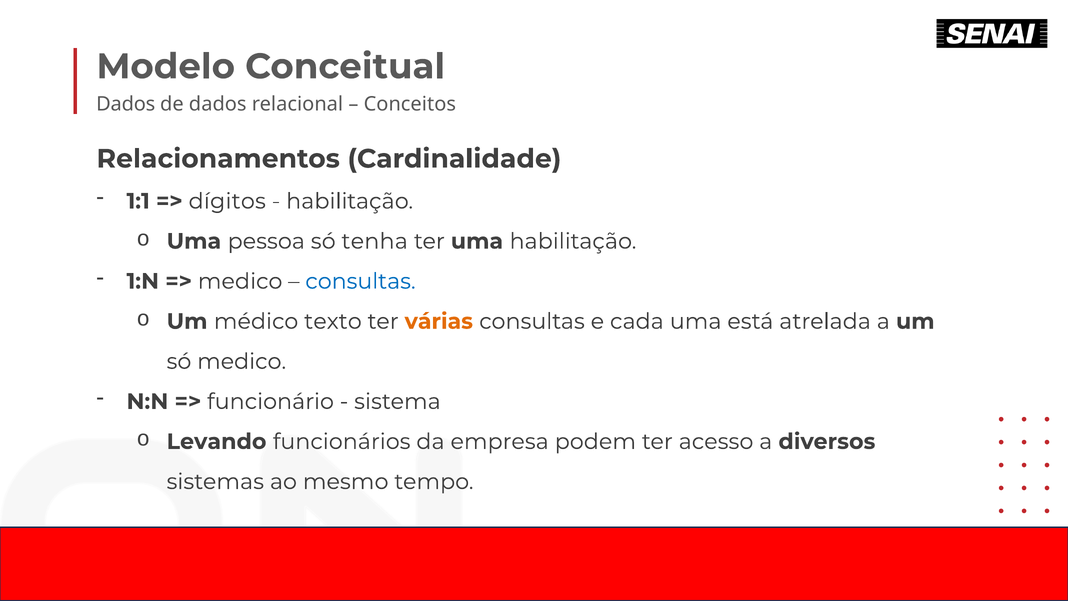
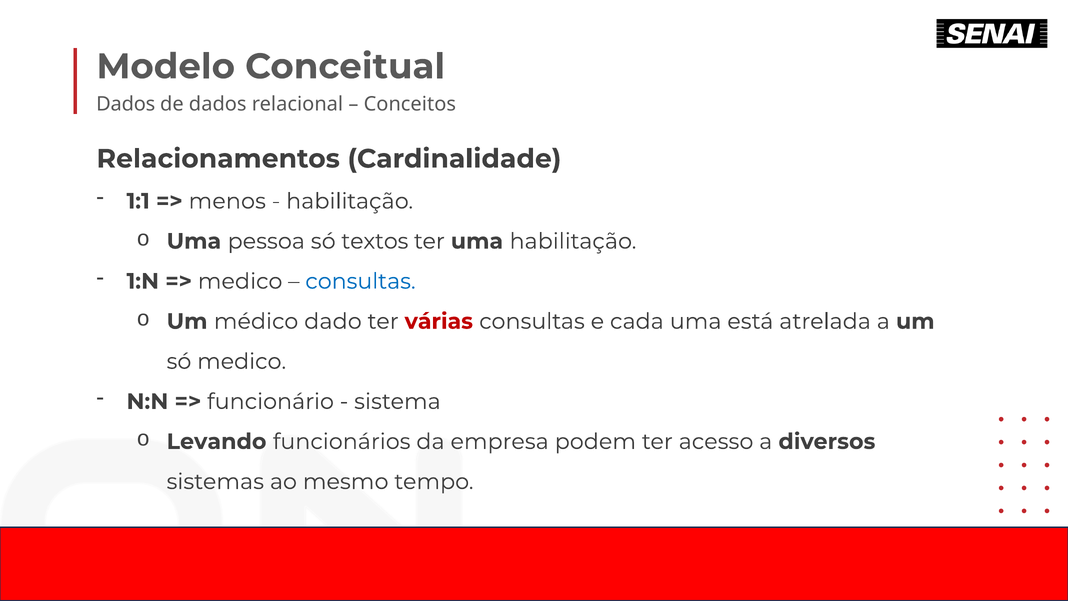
dígitos: dígitos -> menos
tenha: tenha -> textos
texto: texto -> dado
várias colour: orange -> red
